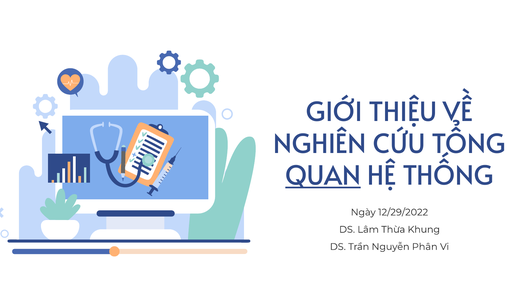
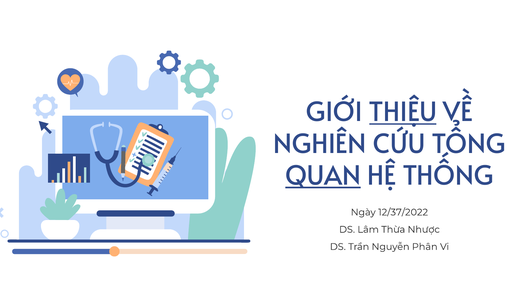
THIỆU underline: none -> present
12/29/2022: 12/29/2022 -> 12/37/2022
Khung: Khung -> Nhược
